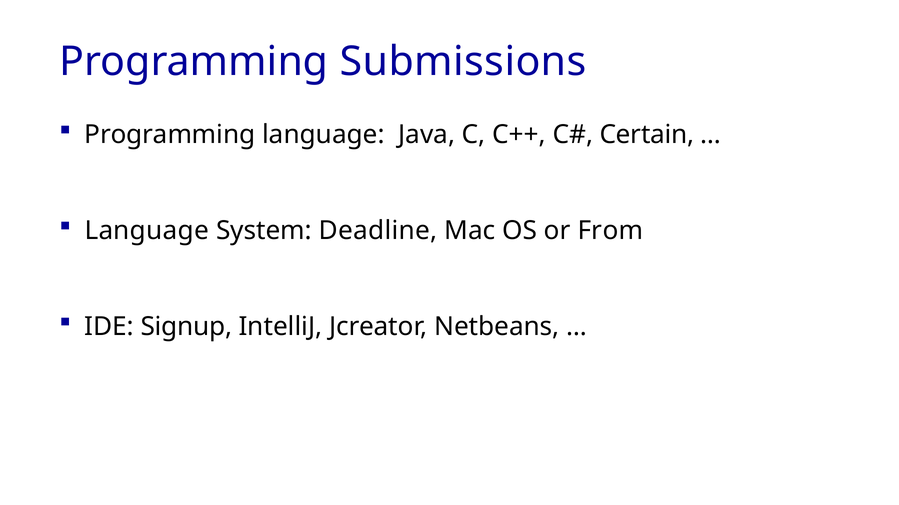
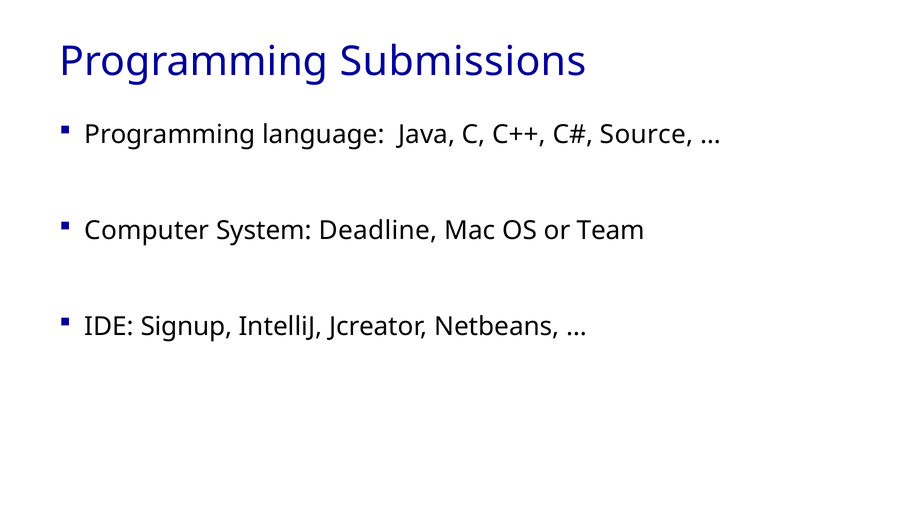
Certain: Certain -> Source
Language at (147, 231): Language -> Computer
From: From -> Team
